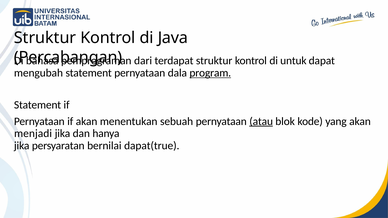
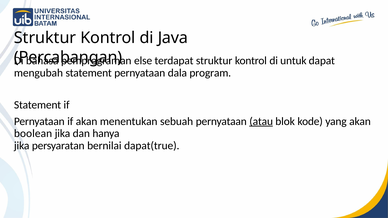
dari: dari -> else
program underline: present -> none
menjadi: menjadi -> boolean
